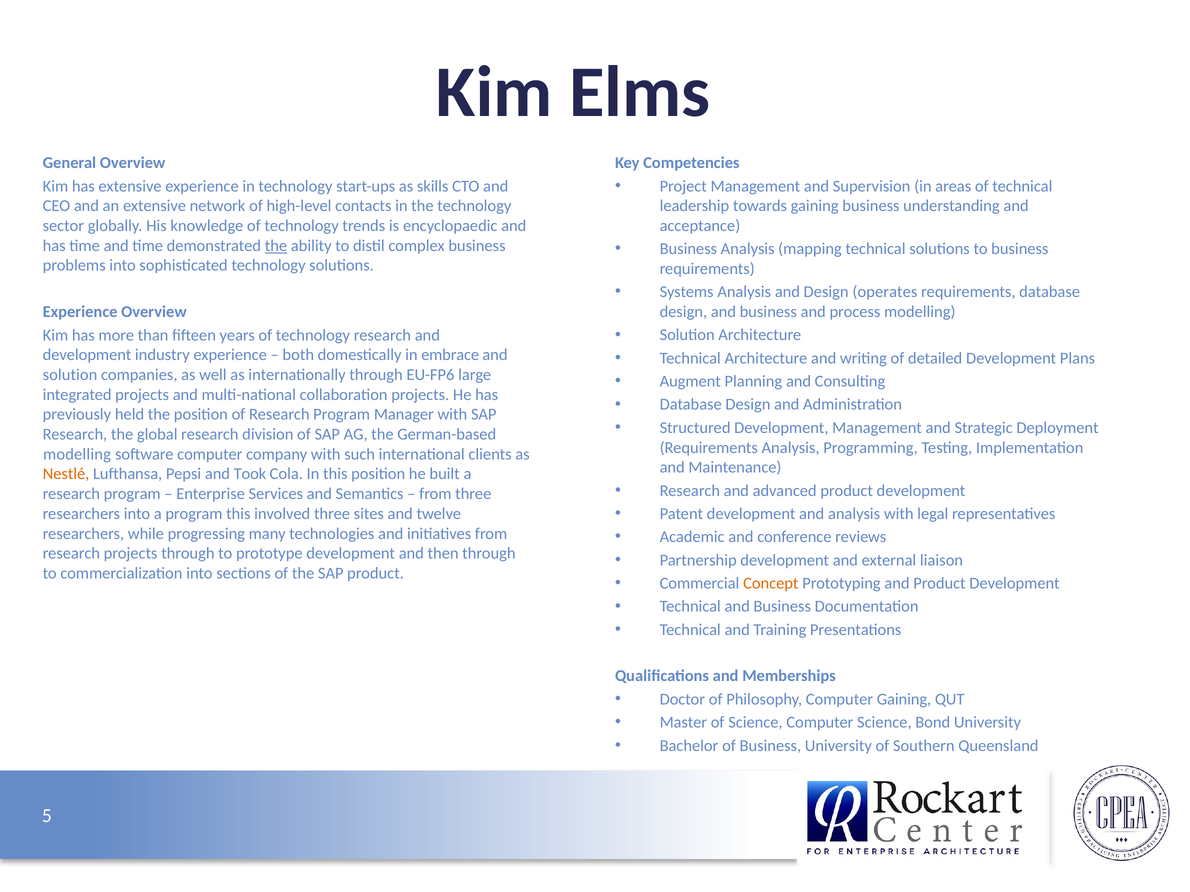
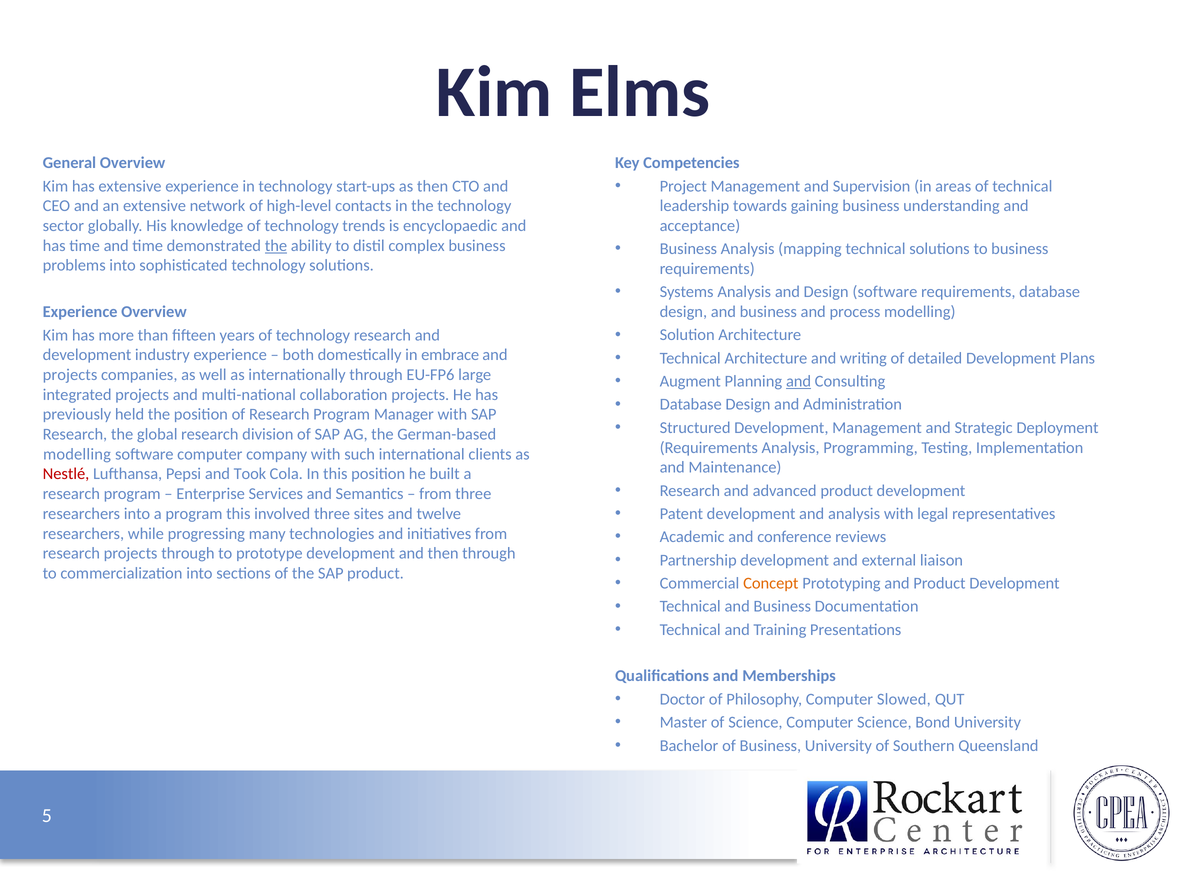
as skills: skills -> then
Design operates: operates -> software
solution at (70, 375): solution -> projects
and at (799, 382) underline: none -> present
Nestlé colour: orange -> red
Computer Gaining: Gaining -> Slowed
